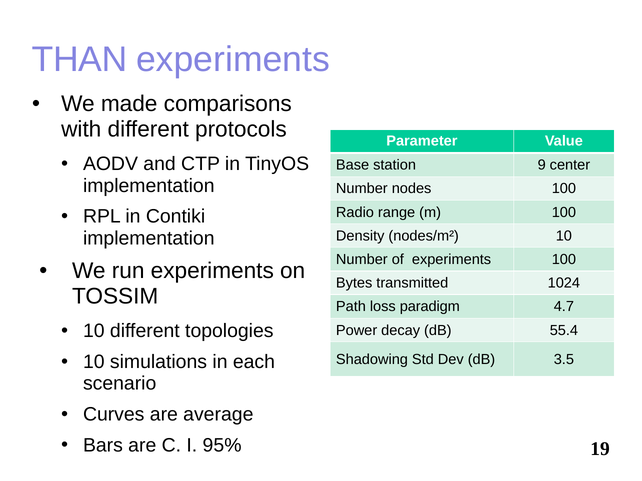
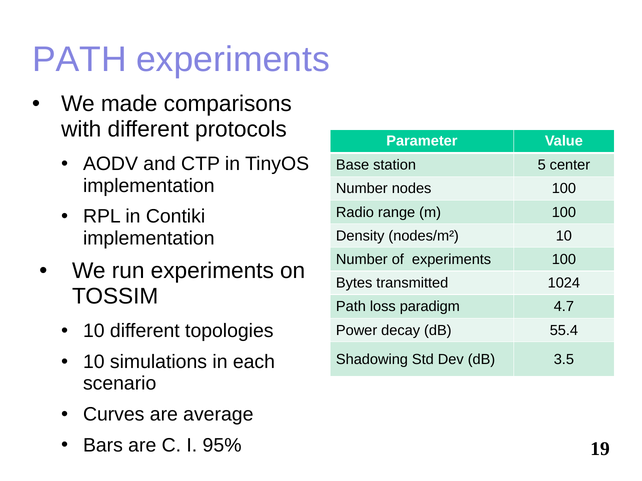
THAN at (80, 59): THAN -> PATH
9: 9 -> 5
